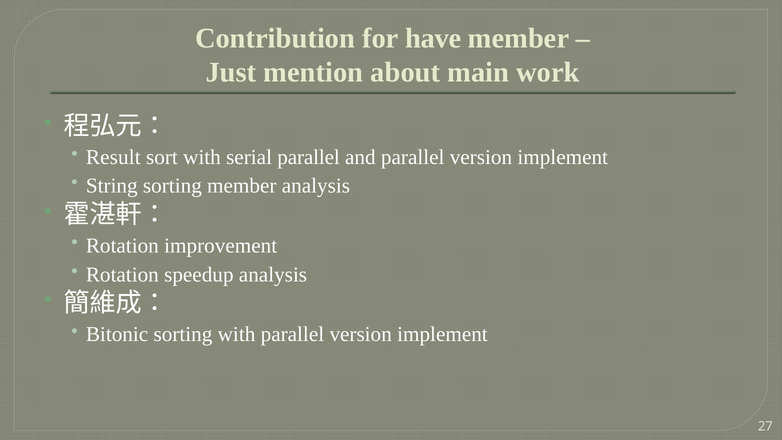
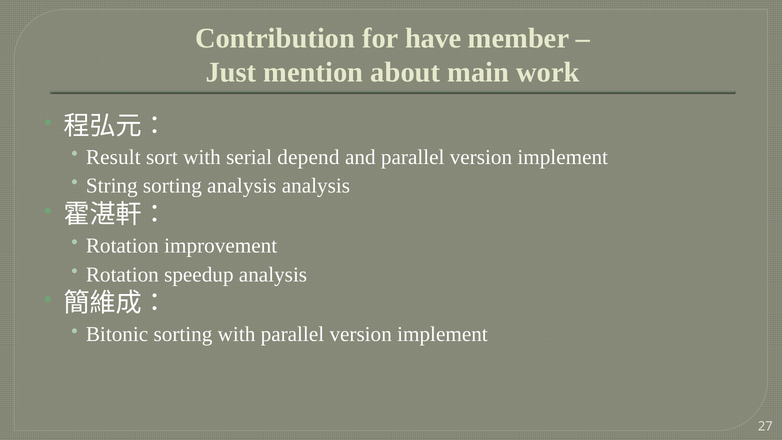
serial parallel: parallel -> depend
sorting member: member -> analysis
